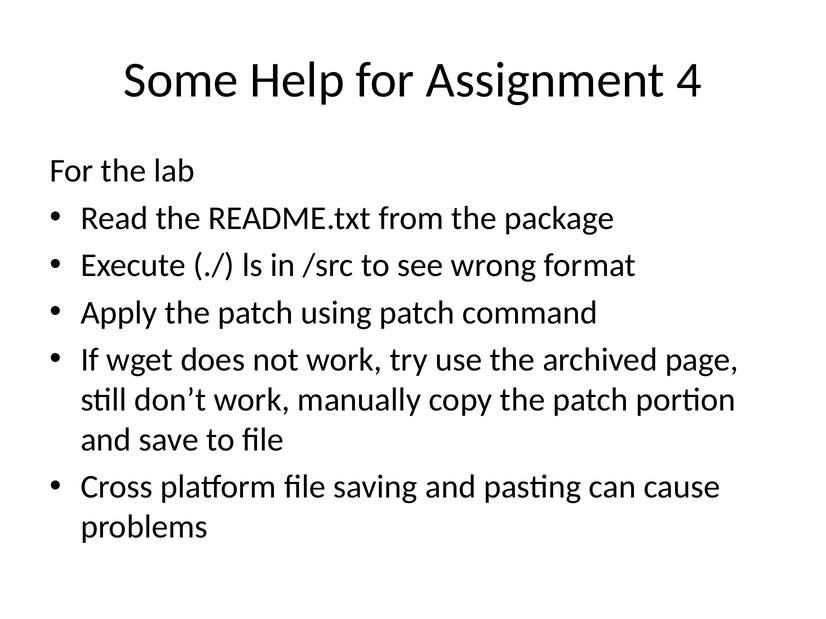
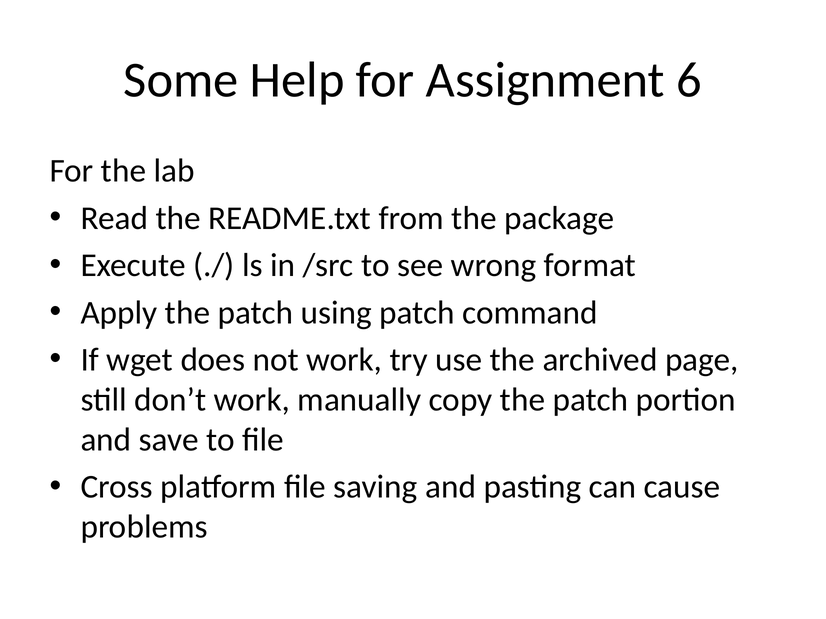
4: 4 -> 6
